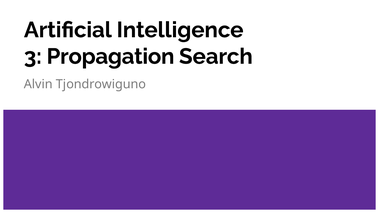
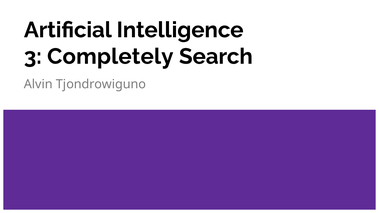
Propagation: Propagation -> Completely
